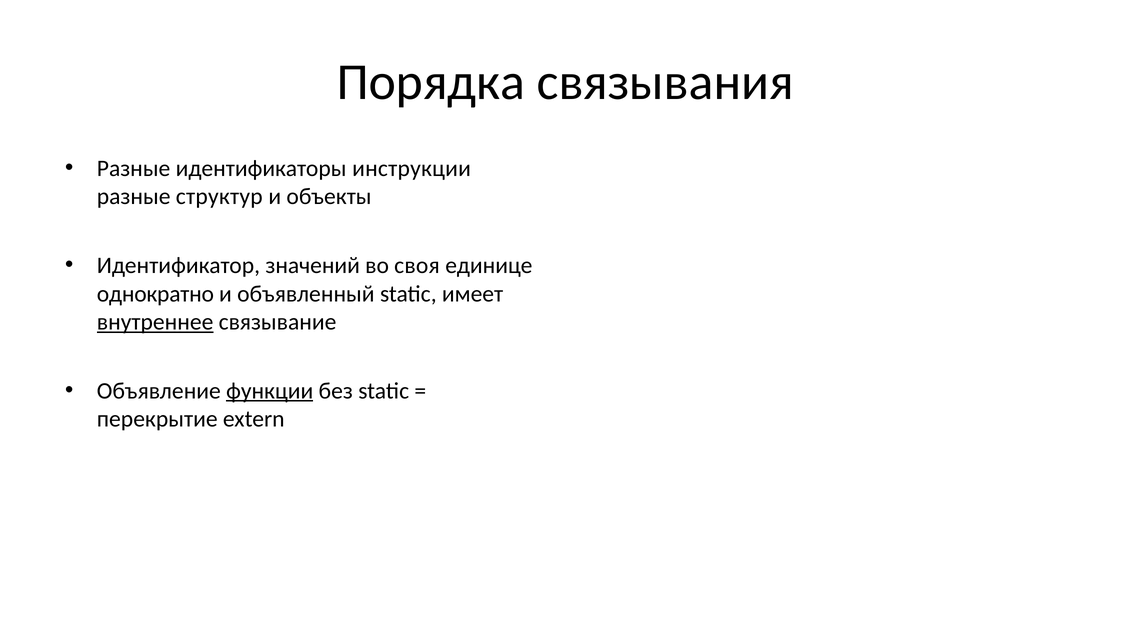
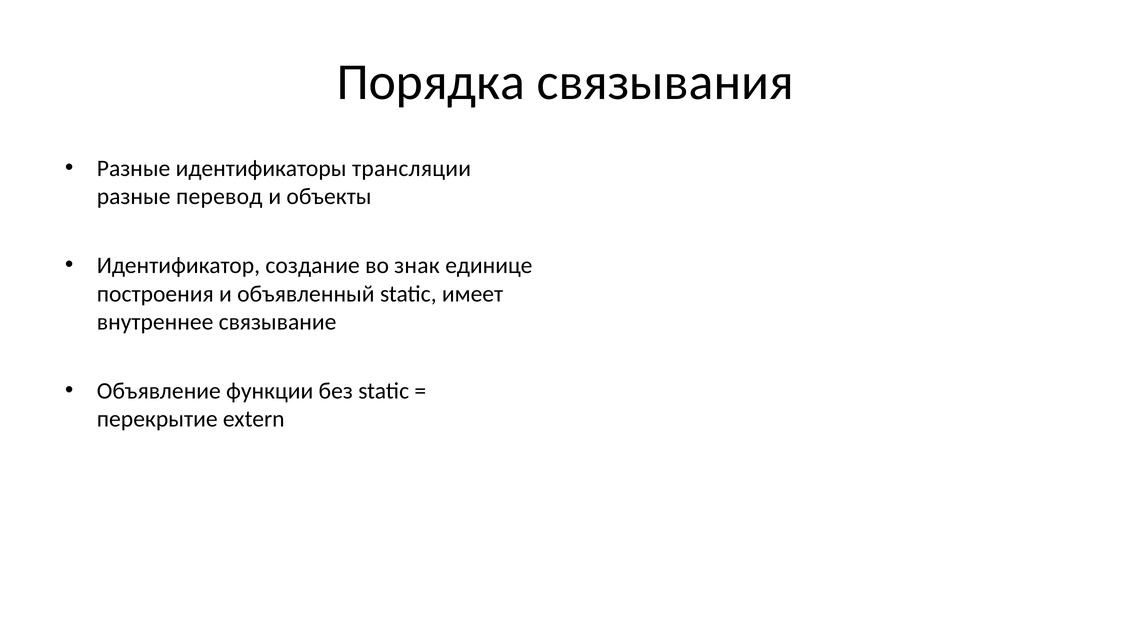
инструкции: инструкции -> трансляции
структур: структур -> перевод
значений: значений -> создание
своя: своя -> знак
однократно: однократно -> построения
внутреннее underline: present -> none
функции at (270, 391) underline: present -> none
